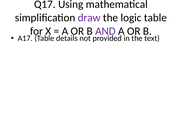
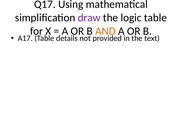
AND colour: purple -> orange
